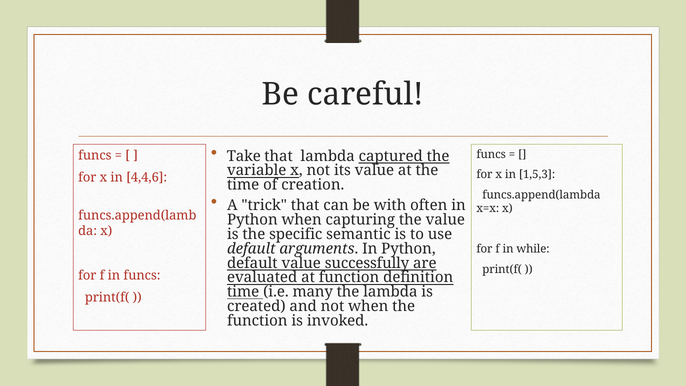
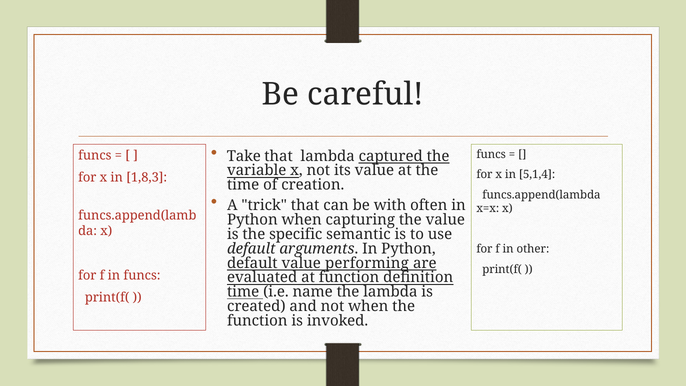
1,5,3: 1,5,3 -> 5,1,4
4,4,6: 4,4,6 -> 1,8,3
while: while -> other
successfully: successfully -> performing
many: many -> name
